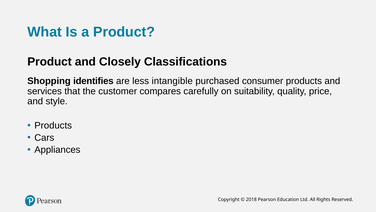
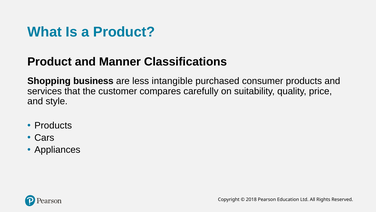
Closely: Closely -> Manner
identifies: identifies -> business
